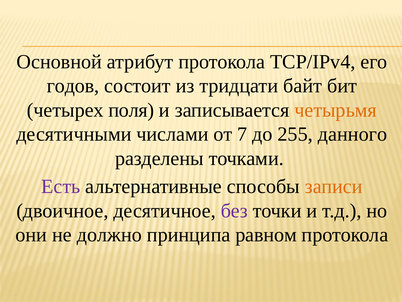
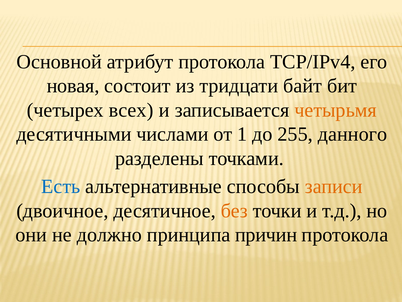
годов: годов -> новая
поля: поля -> всех
7: 7 -> 1
Есть colour: purple -> blue
без colour: purple -> orange
равном: равном -> причин
